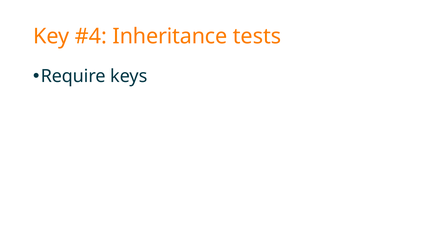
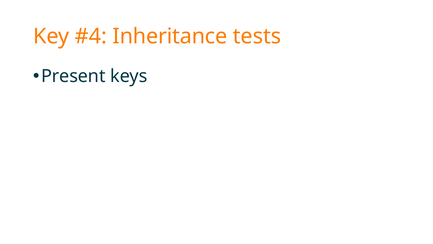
Require: Require -> Present
